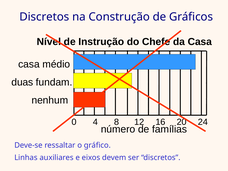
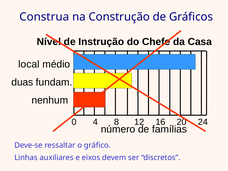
Discretos at (44, 17): Discretos -> Construa
casa at (29, 64): casa -> local
